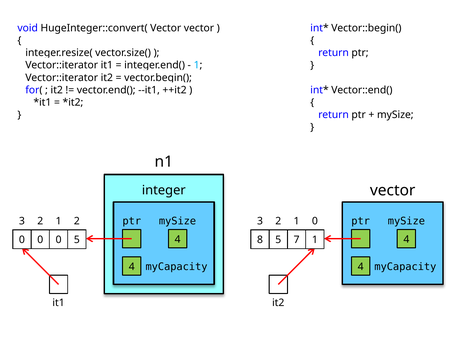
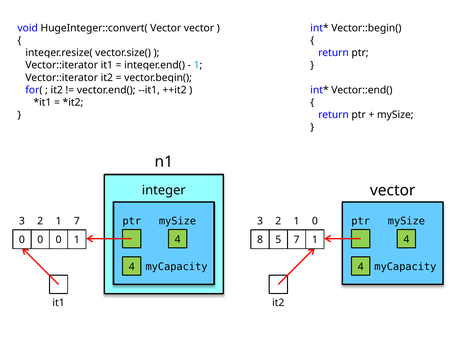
1 2: 2 -> 7
0 5: 5 -> 1
